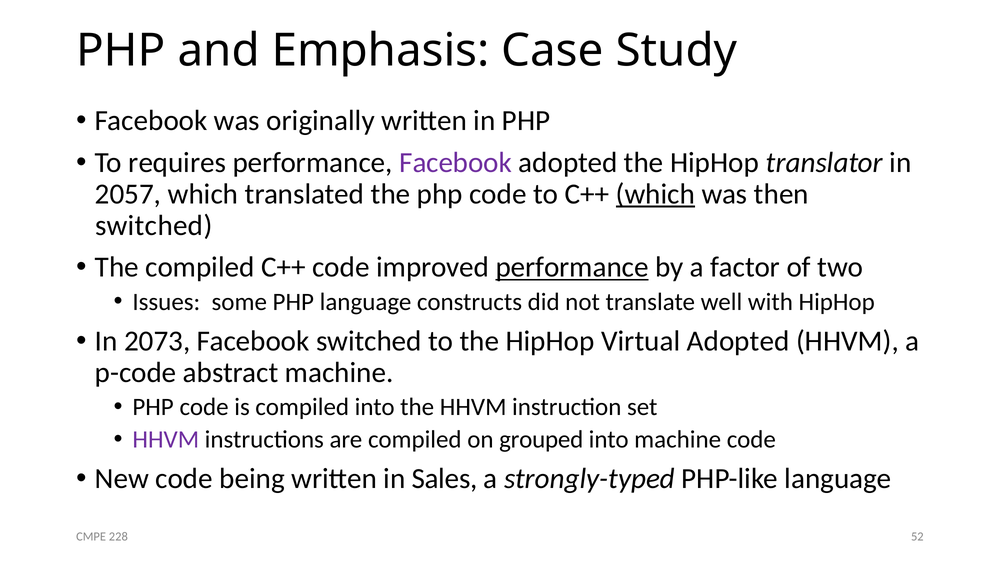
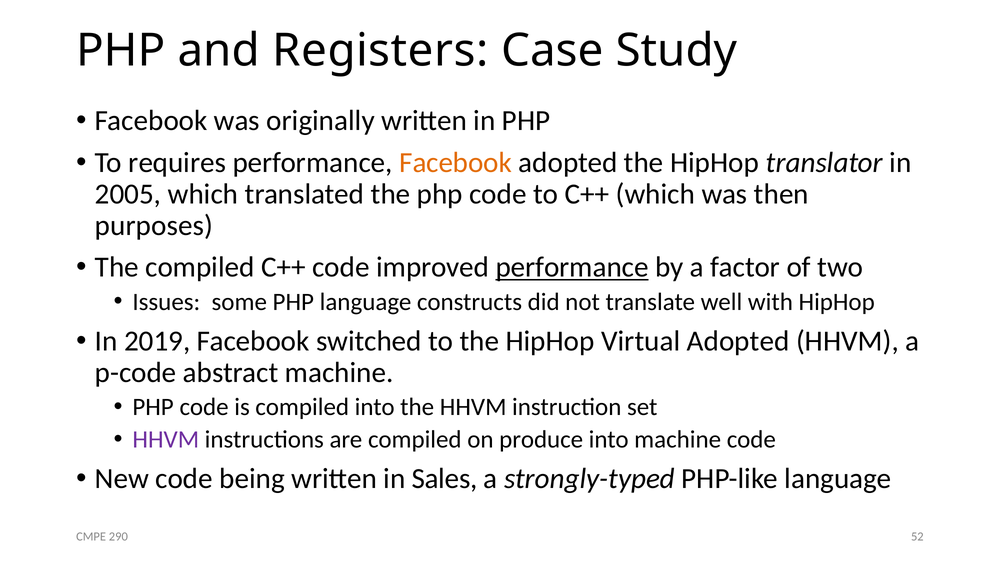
Emphasis: Emphasis -> Registers
Facebook at (456, 163) colour: purple -> orange
2057: 2057 -> 2005
which at (655, 194) underline: present -> none
switched at (154, 226): switched -> purposes
2073: 2073 -> 2019
grouped: grouped -> produce
228: 228 -> 290
